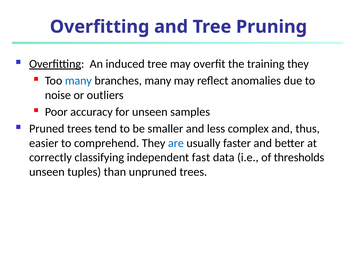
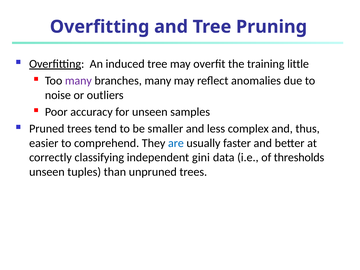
training they: they -> little
many at (78, 81) colour: blue -> purple
fast: fast -> gini
